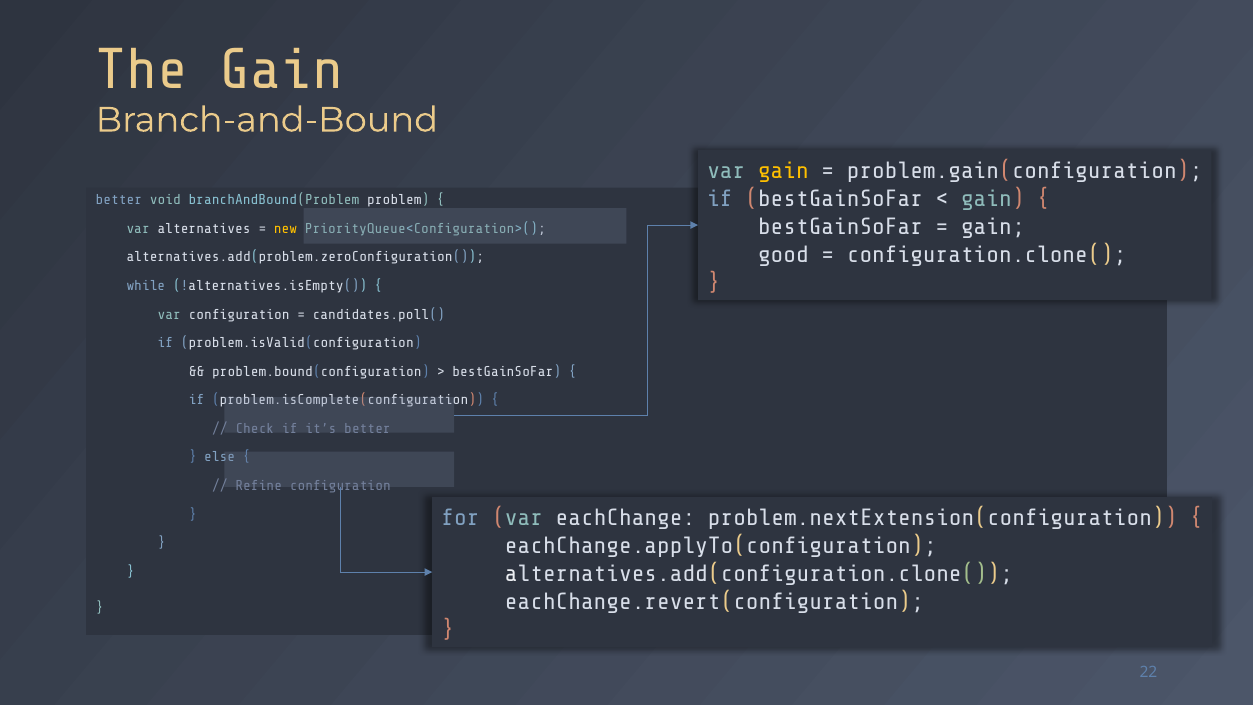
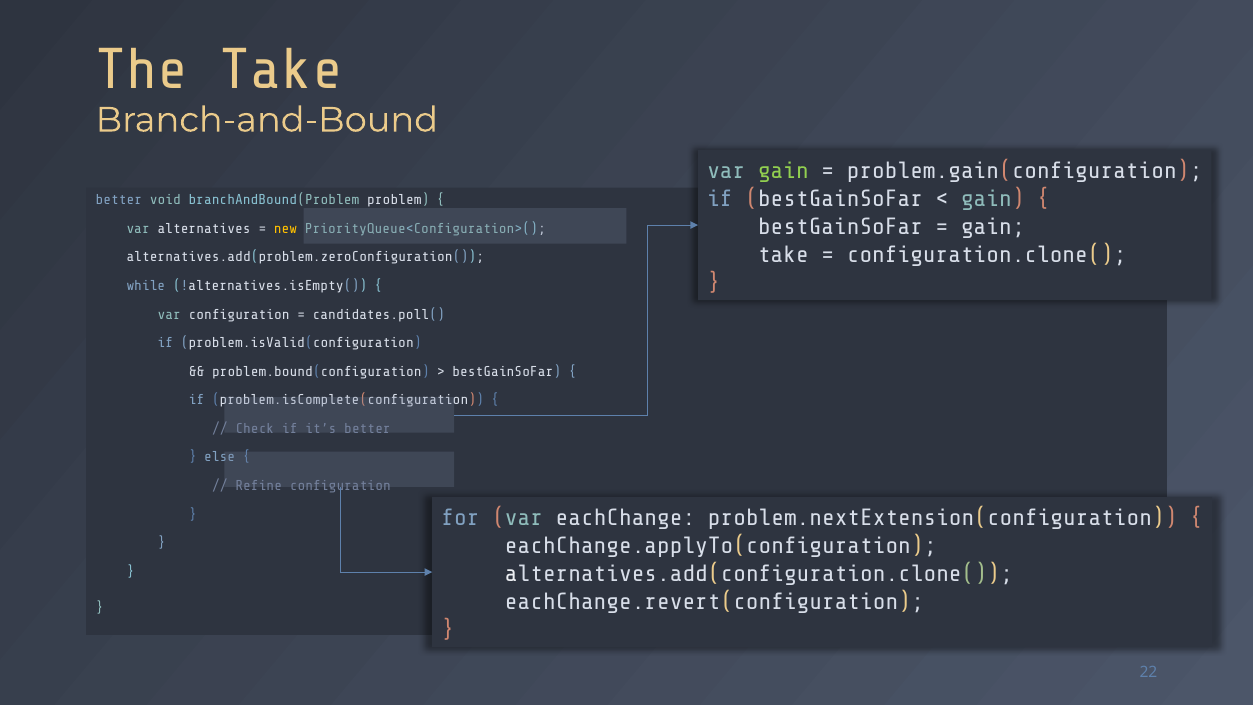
The Gain: Gain -> Take
gain at (783, 170) colour: yellow -> light green
good at (783, 255): good -> take
